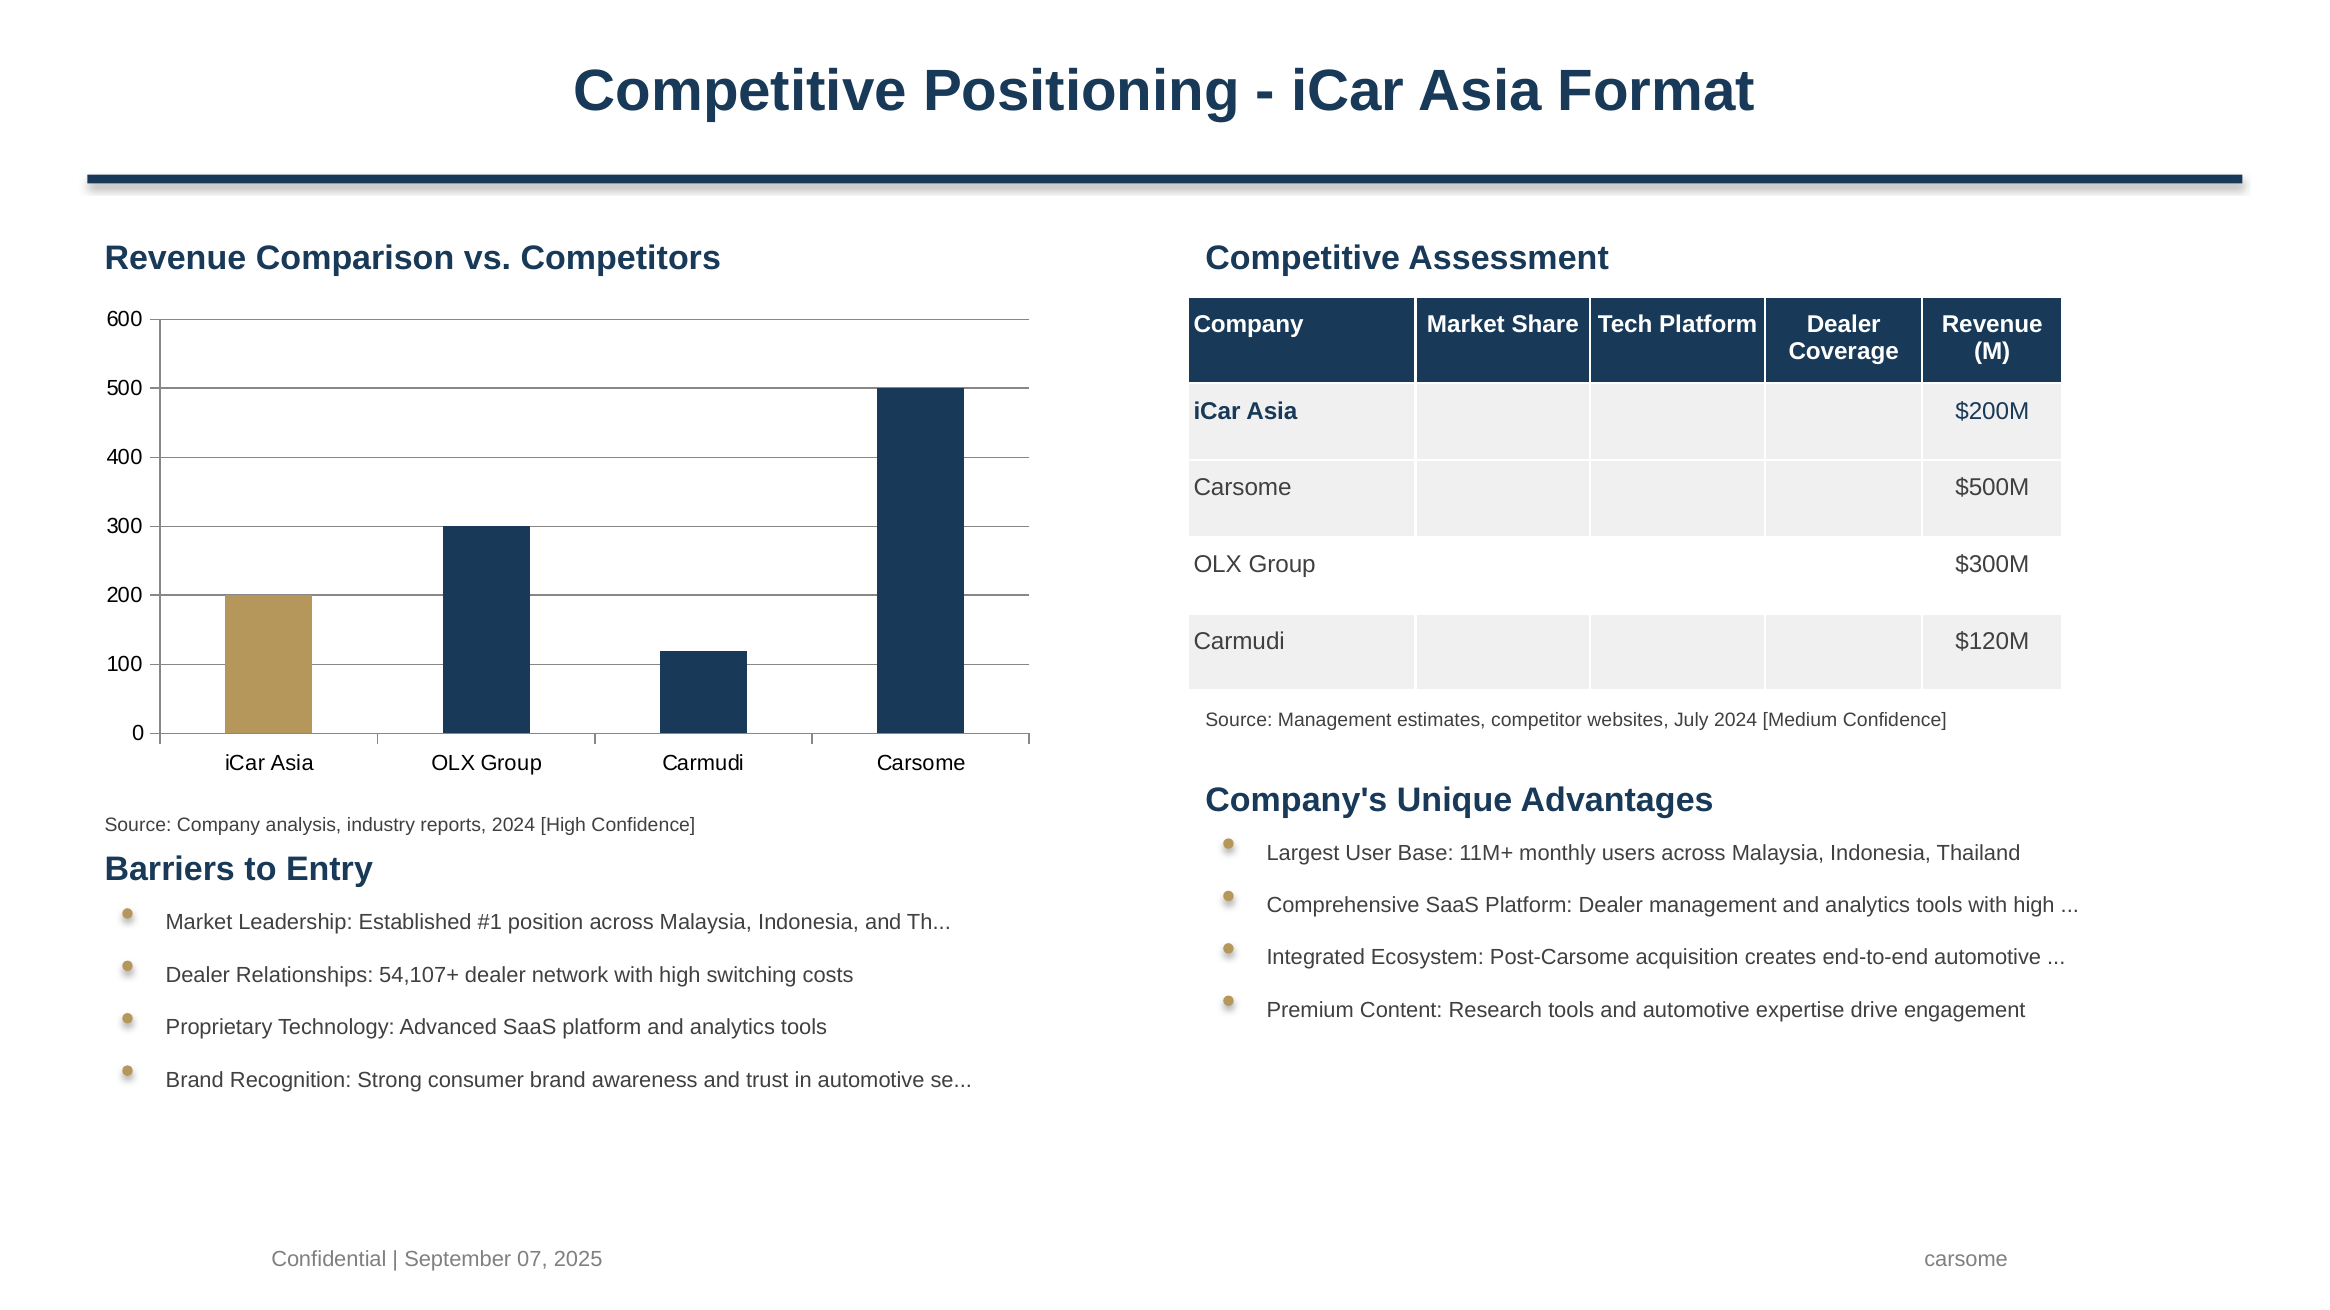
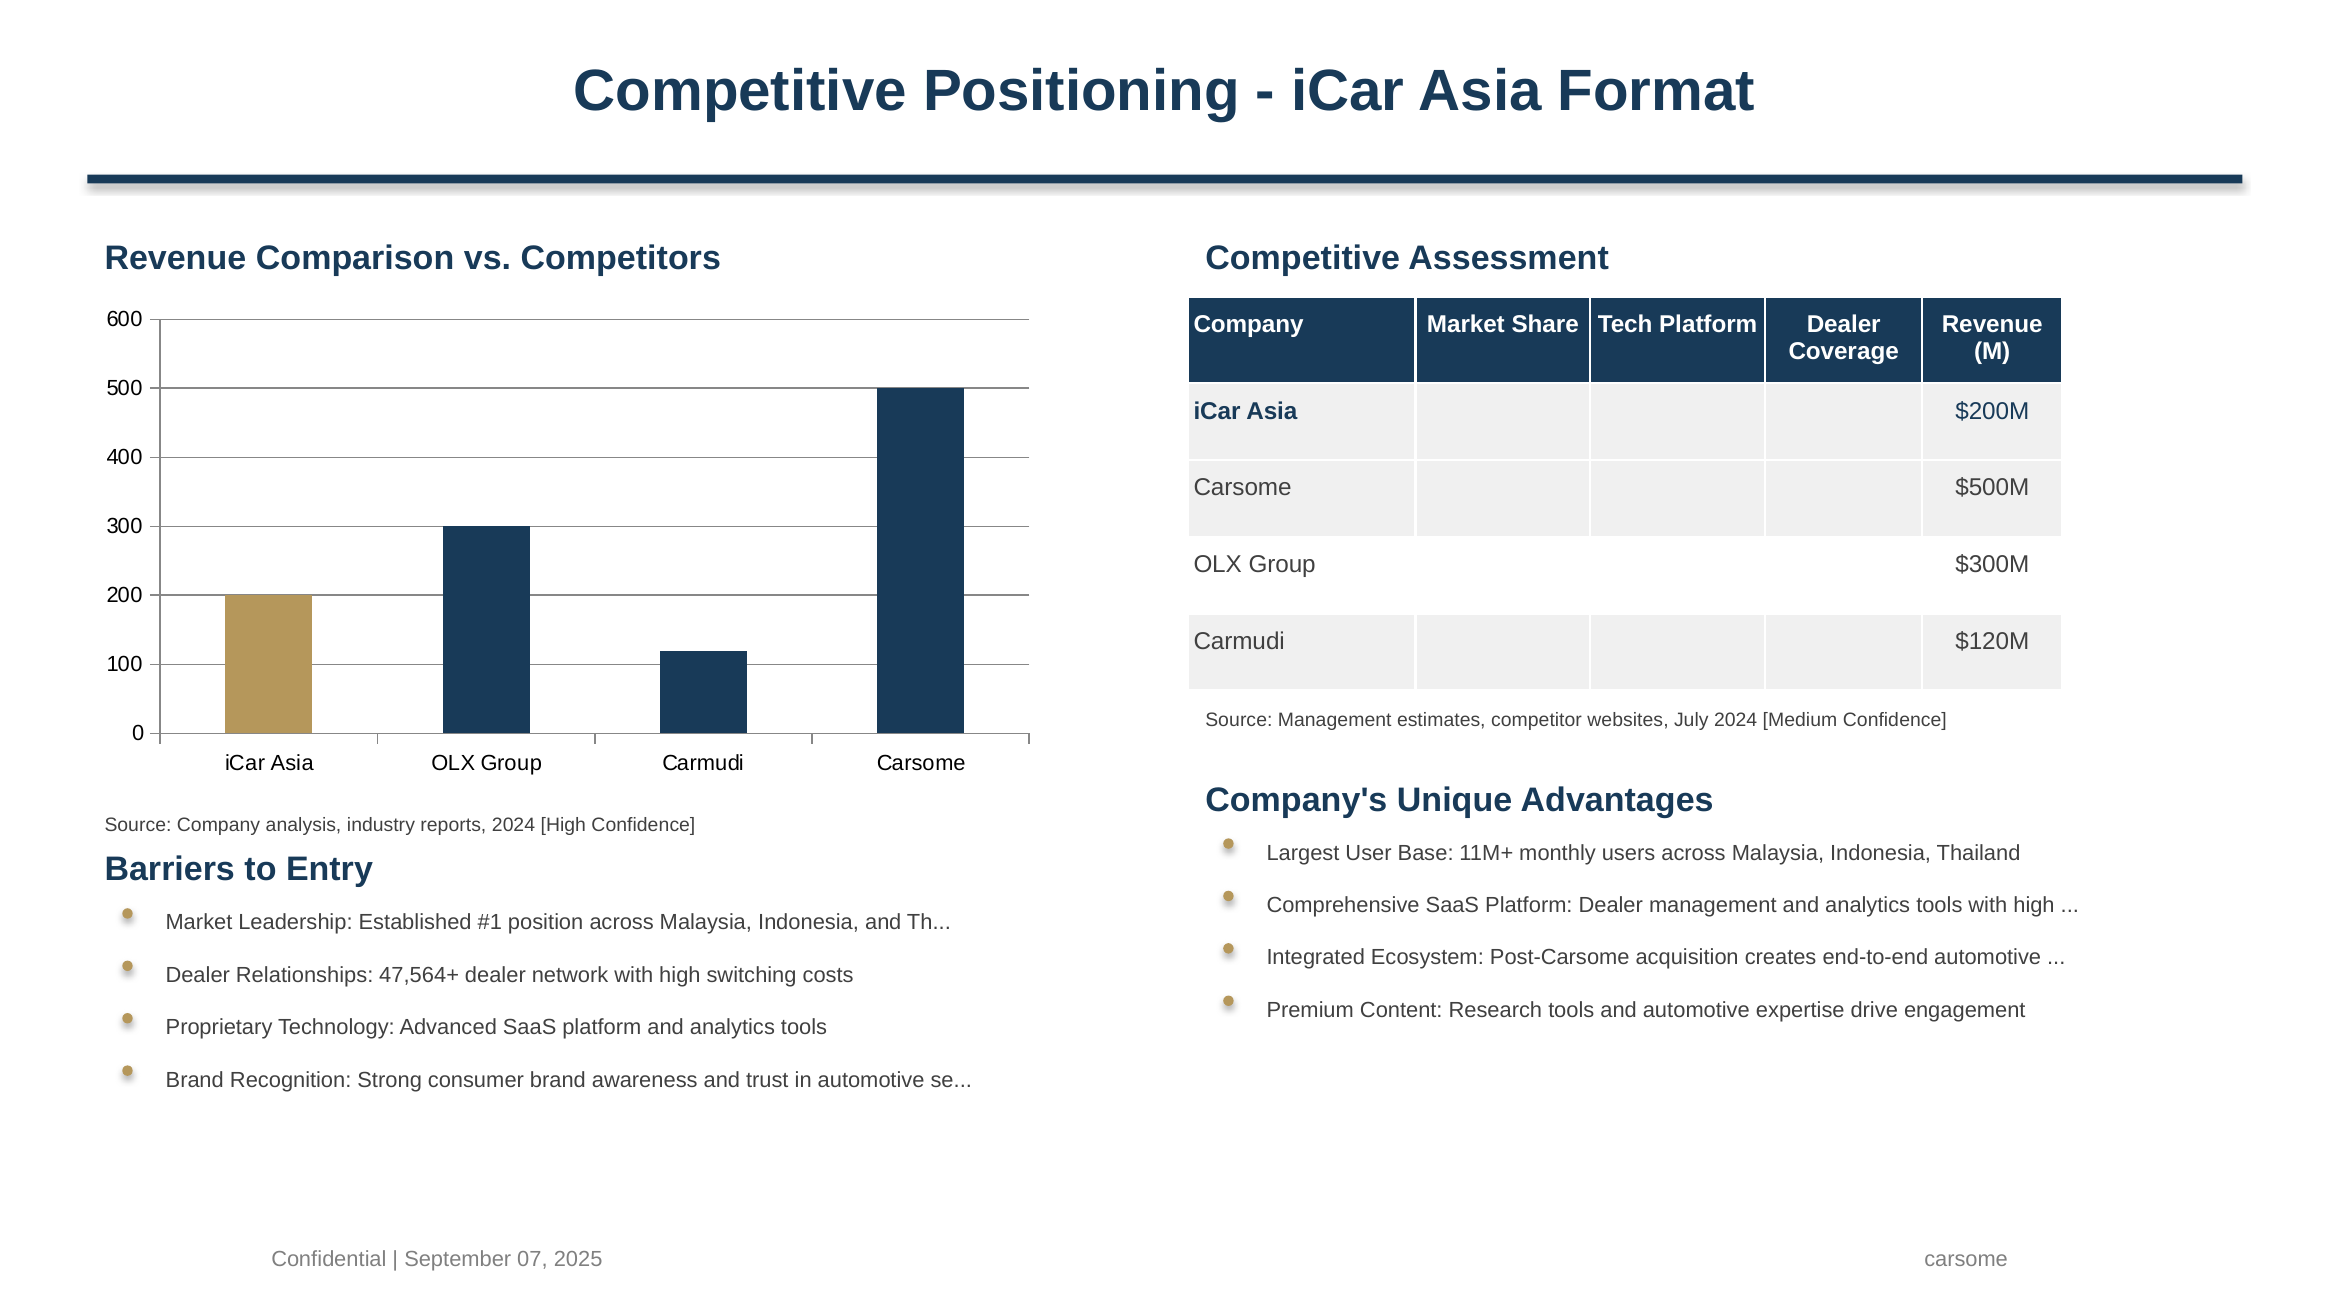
54,107+: 54,107+ -> 47,564+
